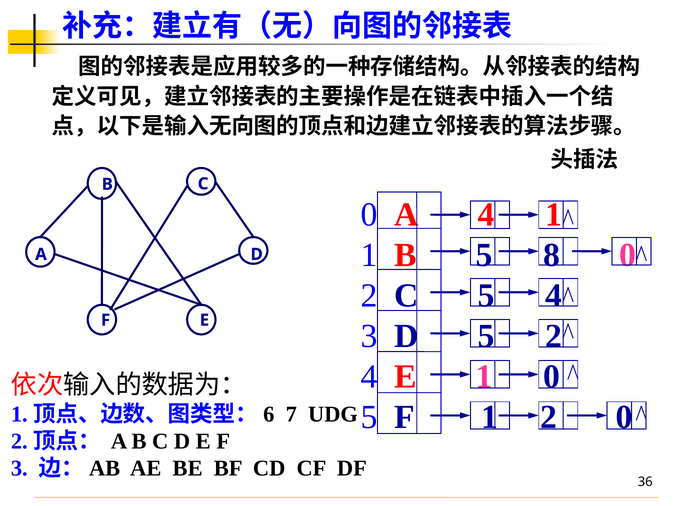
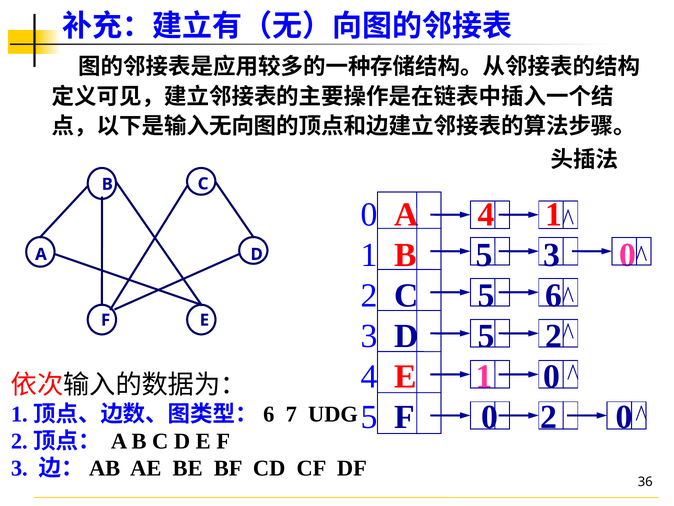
5 8: 8 -> 3
5 4: 4 -> 6
F 1: 1 -> 0
